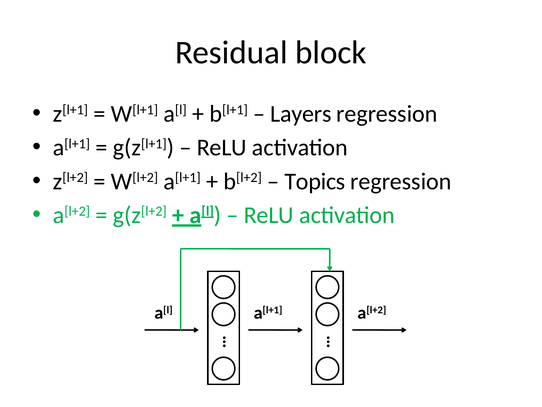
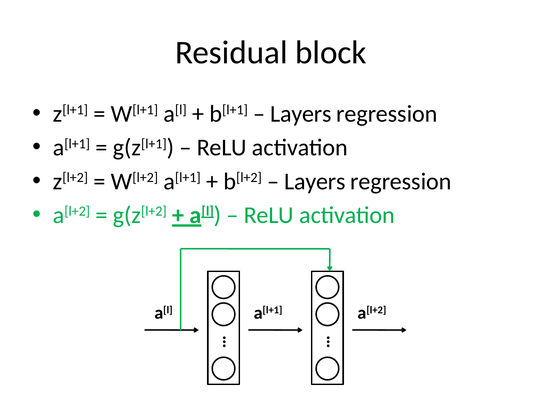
Topics at (315, 181): Topics -> Layers
